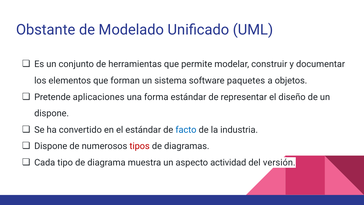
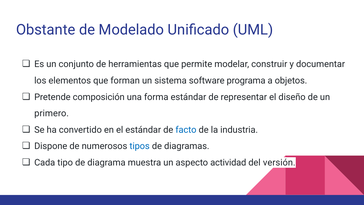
paquetes: paquetes -> programa
aplicaciones: aplicaciones -> composición
dispone at (52, 113): dispone -> primero
tipos colour: red -> blue
